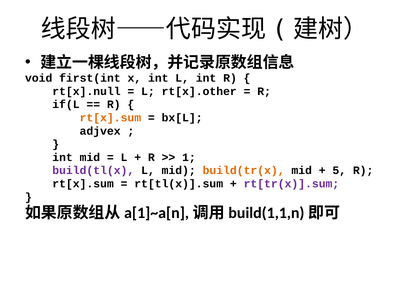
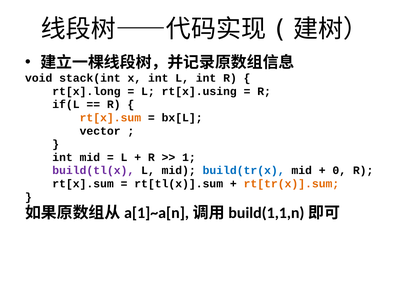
first(int: first(int -> stack(int
rt[x].null: rt[x].null -> rt[x].long
rt[x].other: rt[x].other -> rt[x].using
adjvex: adjvex -> vector
build(tr(x colour: orange -> blue
5: 5 -> 0
rt[tr(x)].sum colour: purple -> orange
